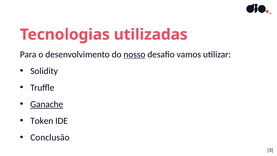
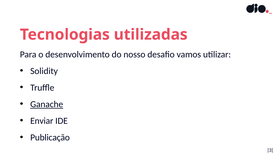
nosso underline: present -> none
Token: Token -> Enviar
Conclusão: Conclusão -> Publicação
